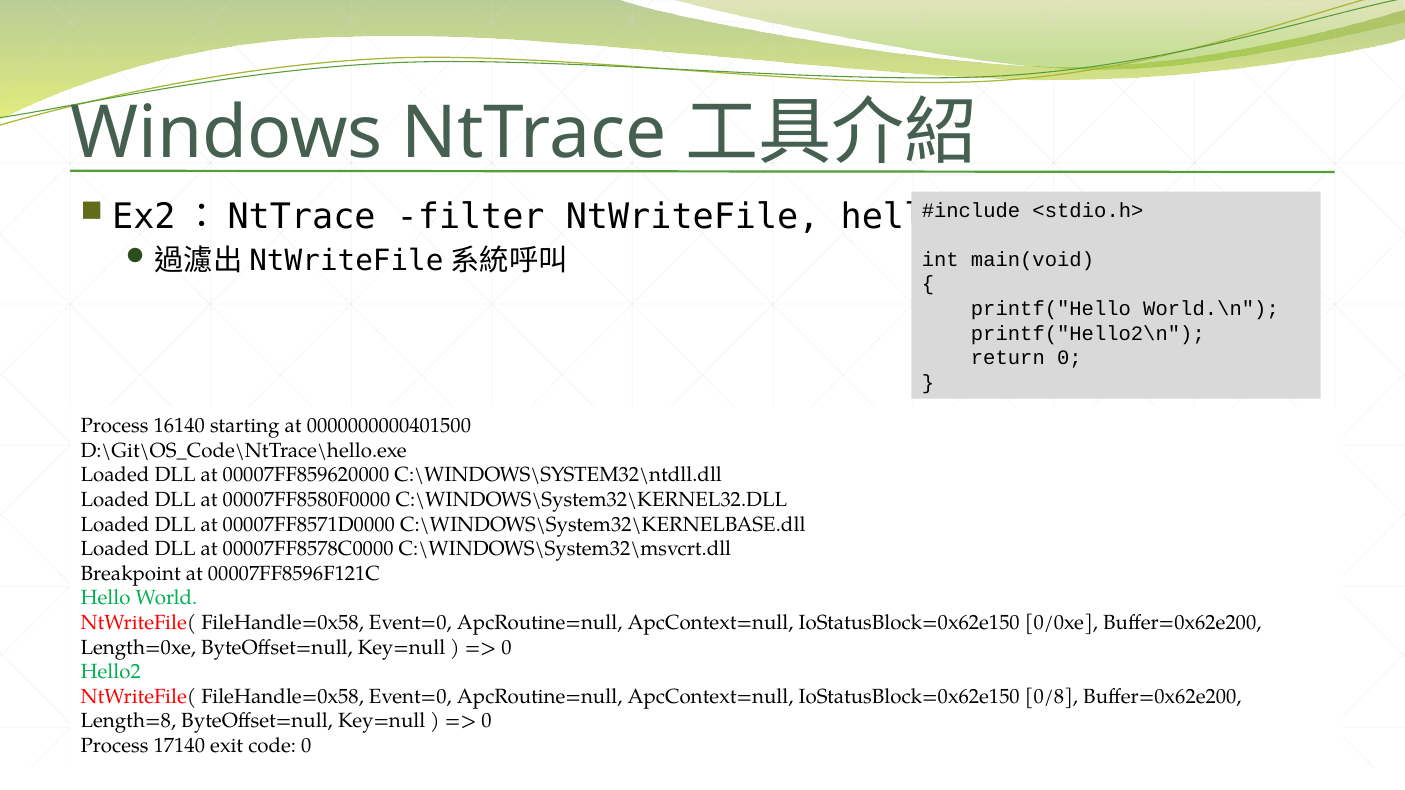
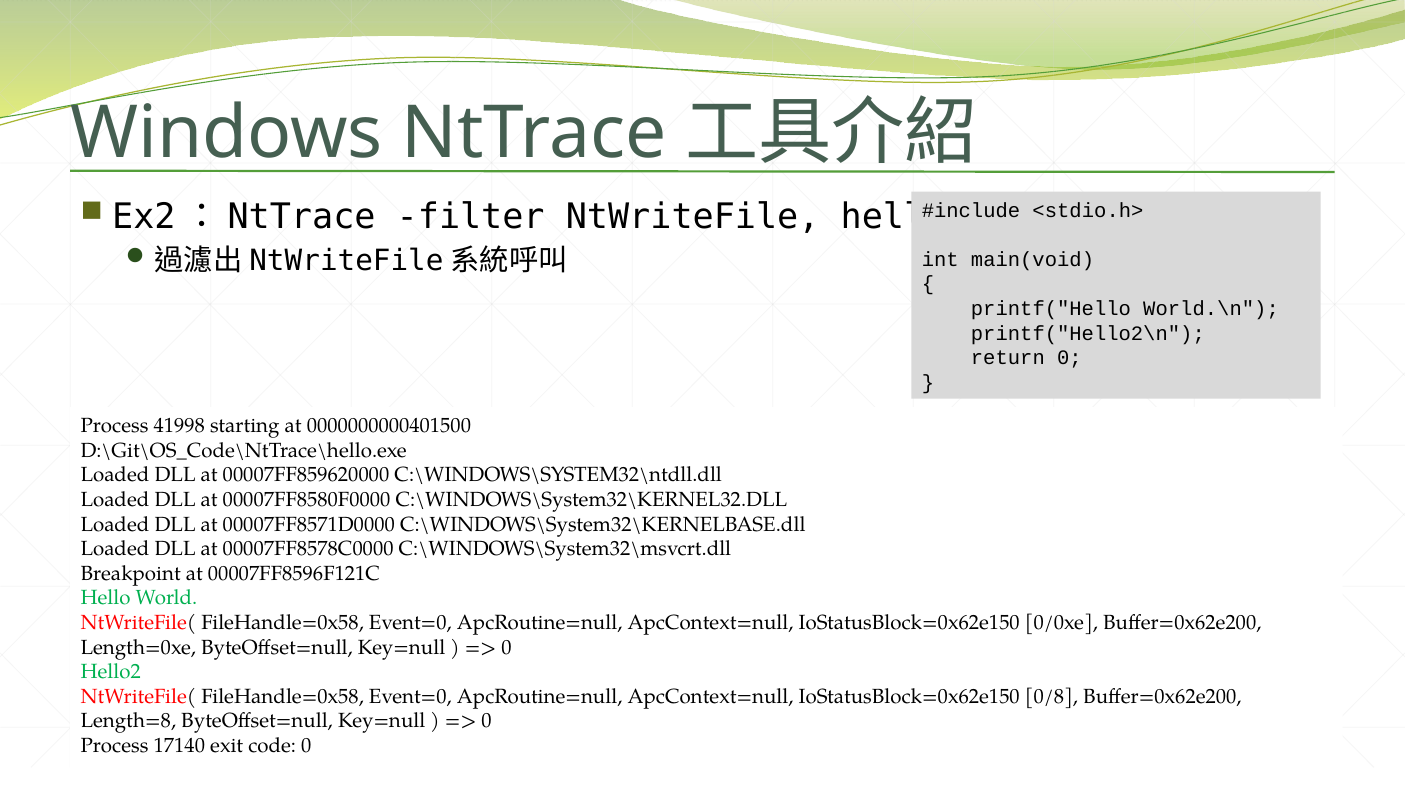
16140: 16140 -> 41998
